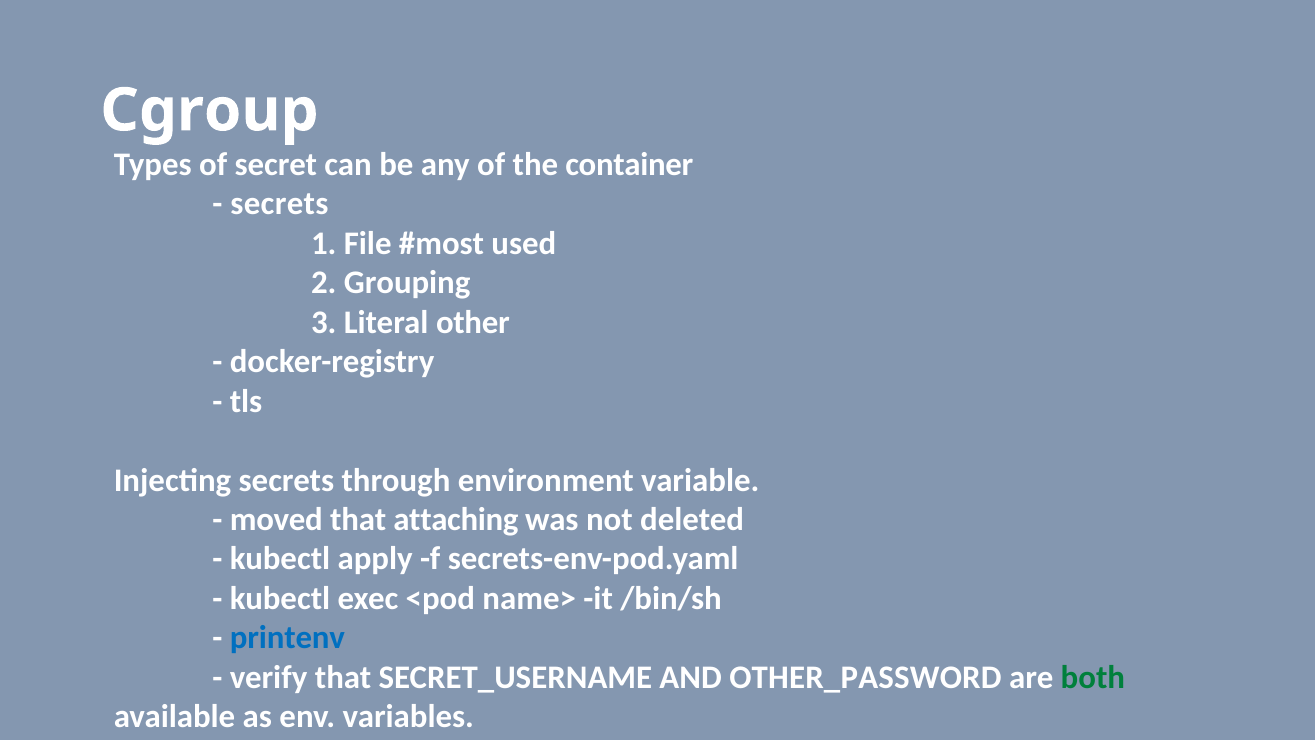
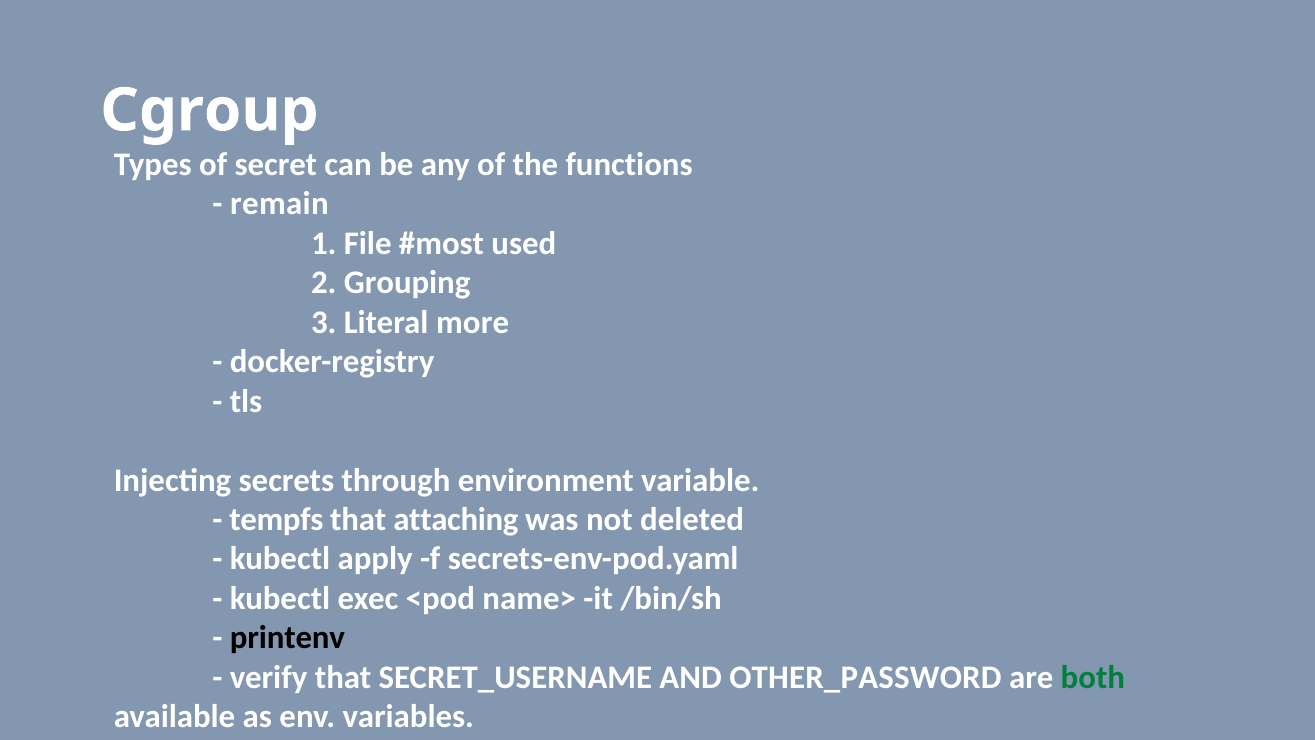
container: container -> functions
secrets at (279, 204): secrets -> remain
other: other -> more
moved: moved -> tempfs
printenv colour: blue -> black
